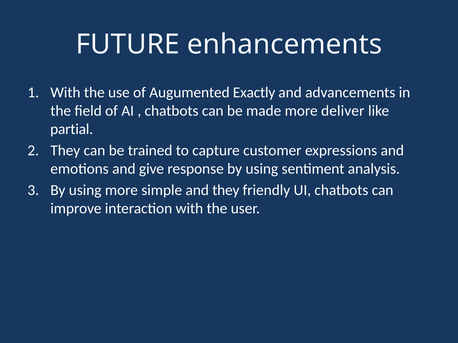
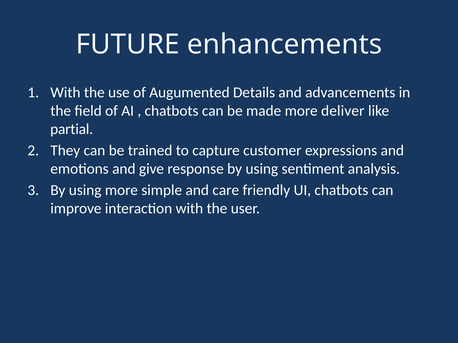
Exactly: Exactly -> Details
and they: they -> care
